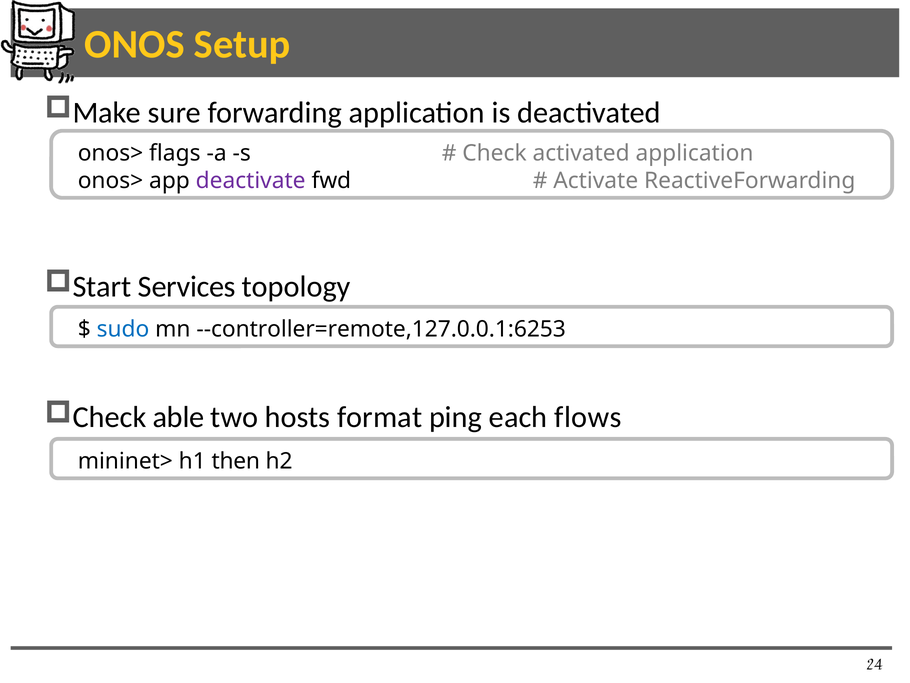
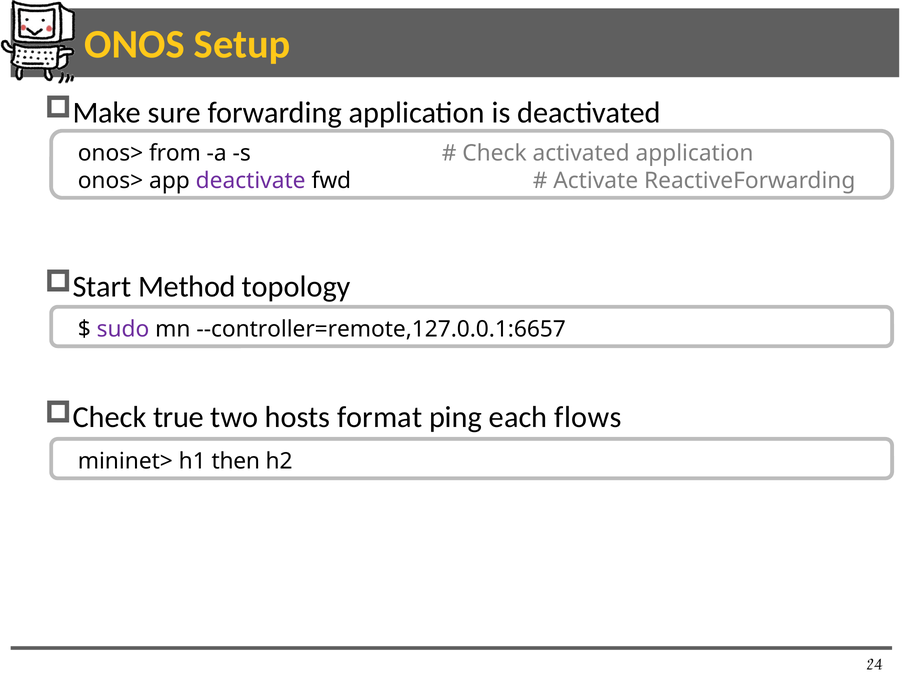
flags: flags -> from
Services: Services -> Method
sudo colour: blue -> purple
--controller=remote,127.0.0.1:6253: --controller=remote,127.0.0.1:6253 -> --controller=remote,127.0.0.1:6657
able: able -> true
